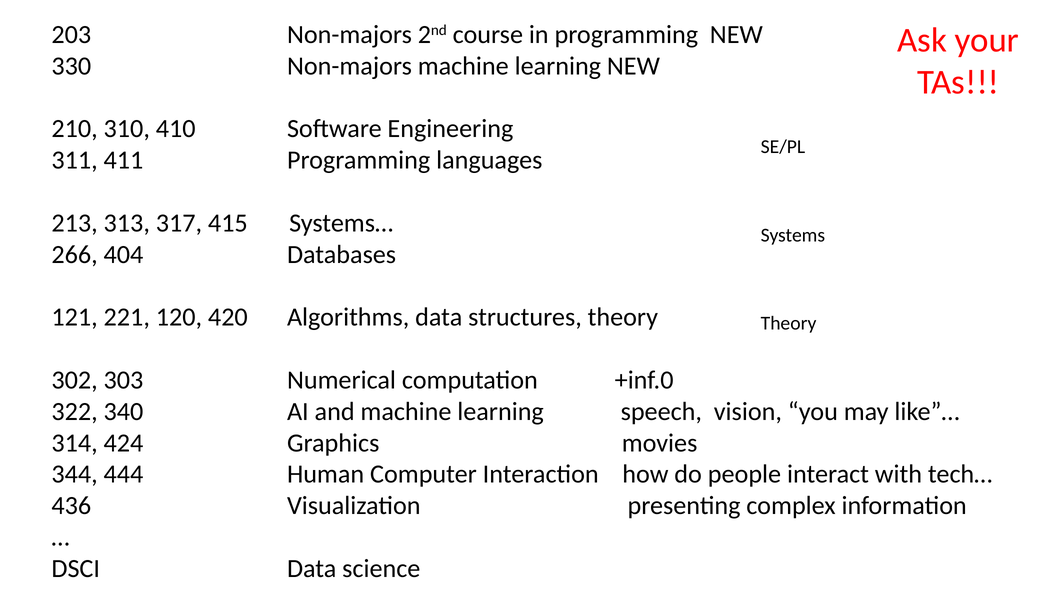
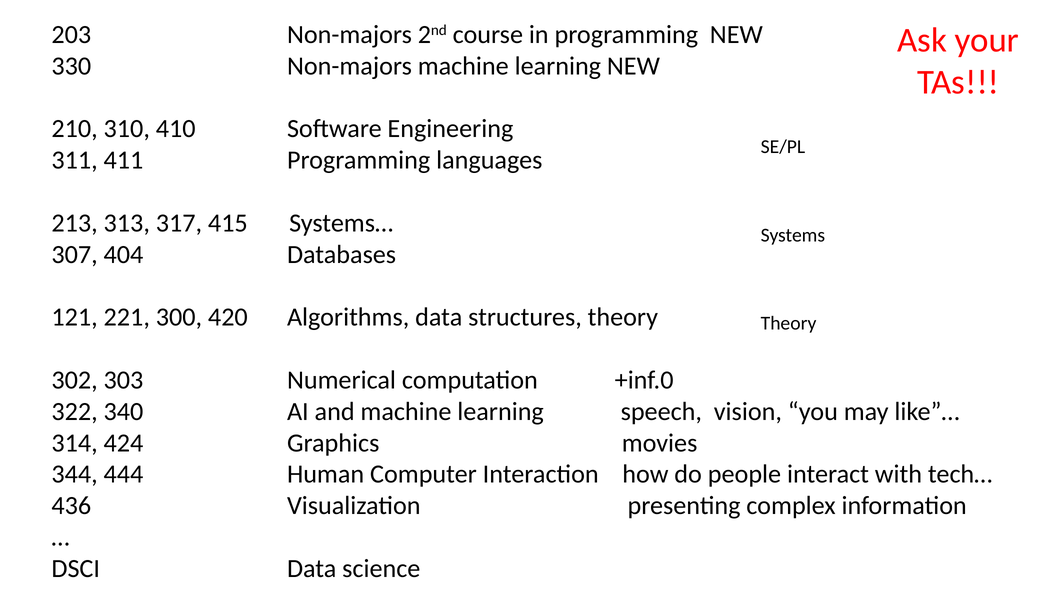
266: 266 -> 307
120: 120 -> 300
